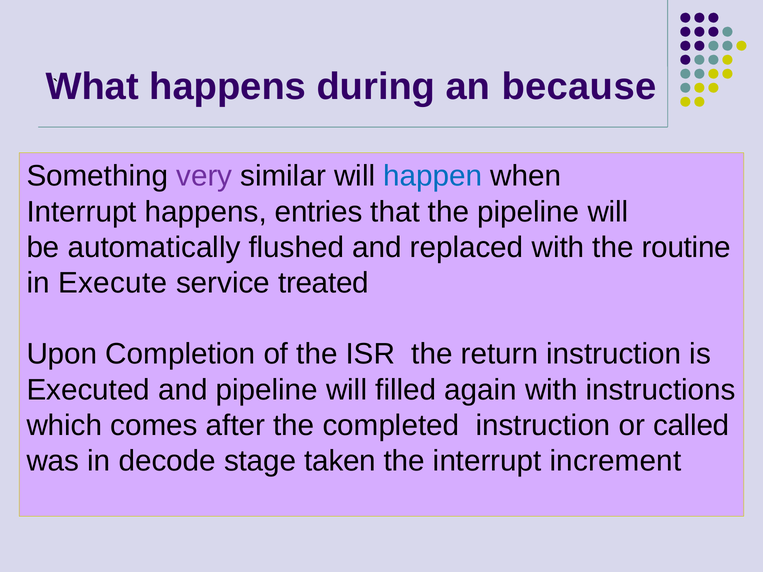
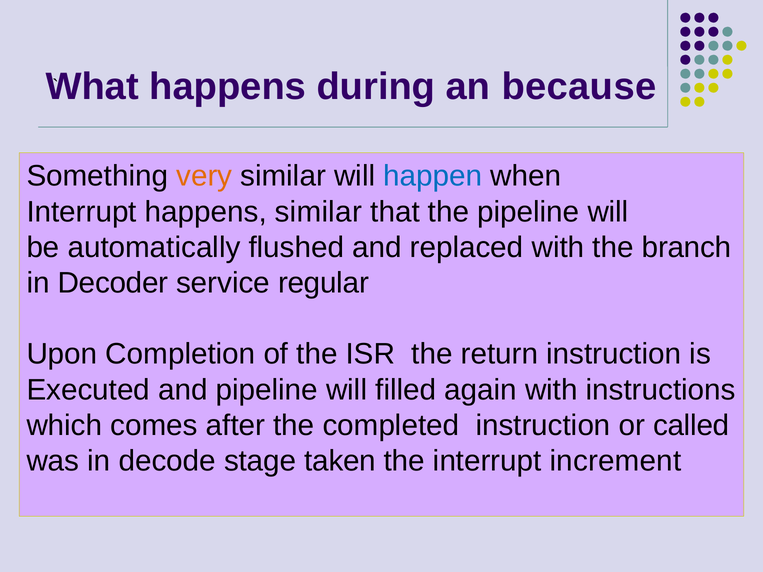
very colour: purple -> orange
happens entries: entries -> similar
routine: routine -> branch
Execute: Execute -> Decoder
treated: treated -> regular
